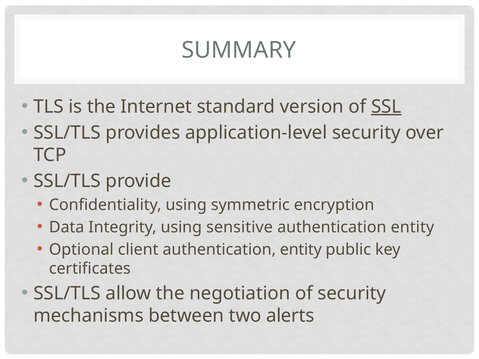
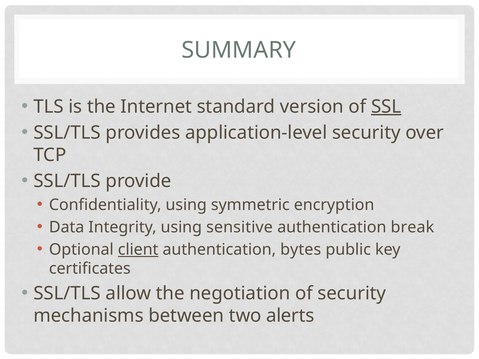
entity at (412, 227): entity -> break
client underline: none -> present
entity at (301, 250): entity -> bytes
